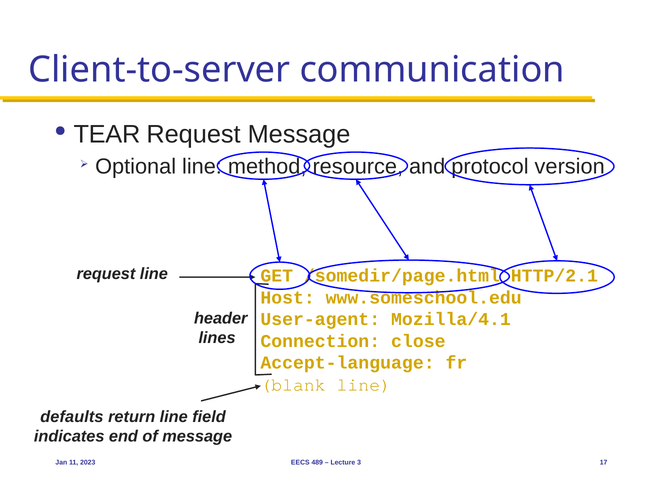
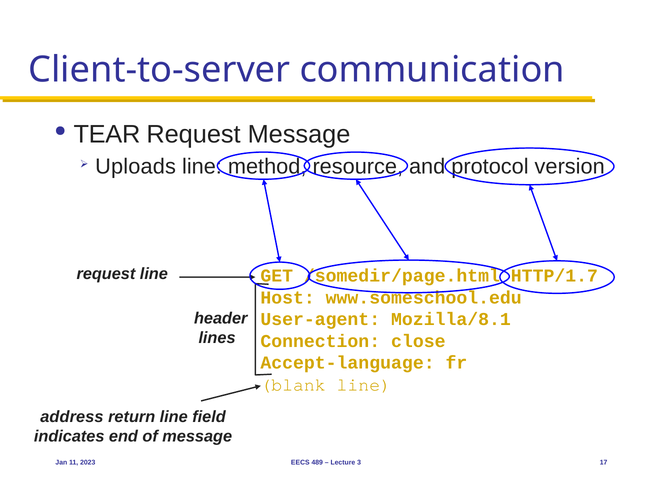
Optional: Optional -> Uploads
HTTP/2.1: HTTP/2.1 -> HTTP/1.7
Mozilla/4.1: Mozilla/4.1 -> Mozilla/8.1
defaults: defaults -> address
